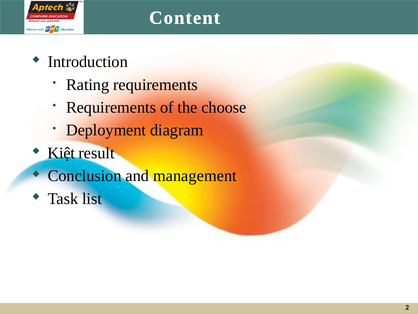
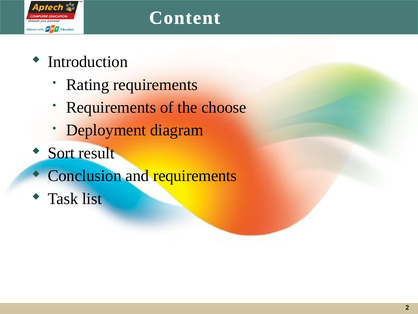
Kiệt: Kiệt -> Sort
and management: management -> requirements
